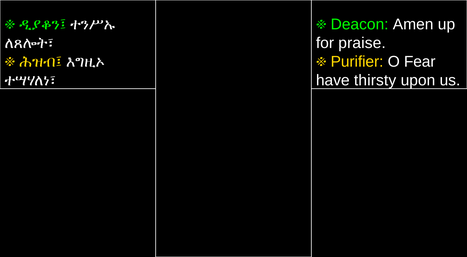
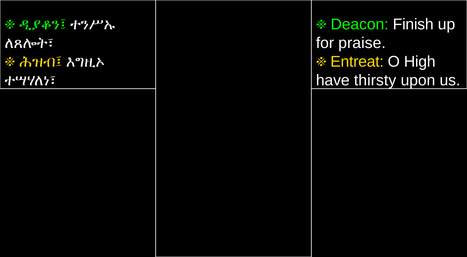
Amen: Amen -> Finish
Purifier: Purifier -> Entreat
Fear: Fear -> High
